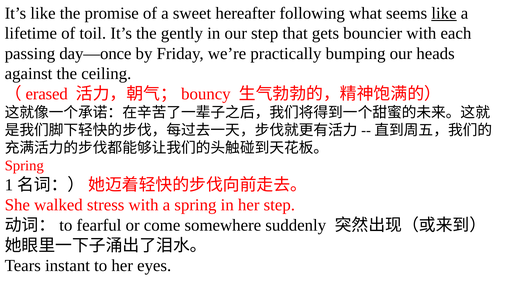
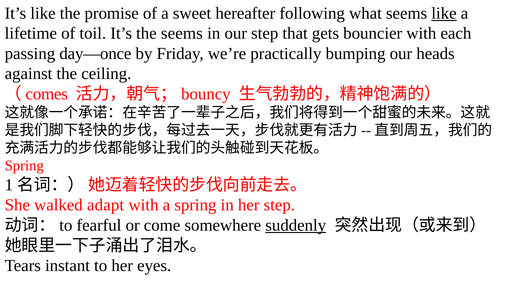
the gently: gently -> seems
erased: erased -> comes
stress: stress -> adapt
suddenly underline: none -> present
